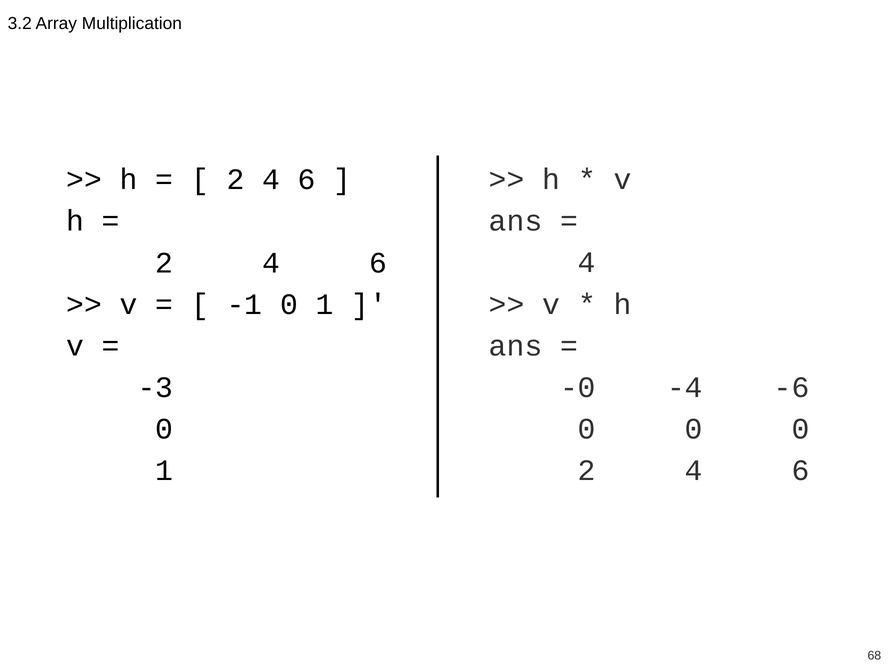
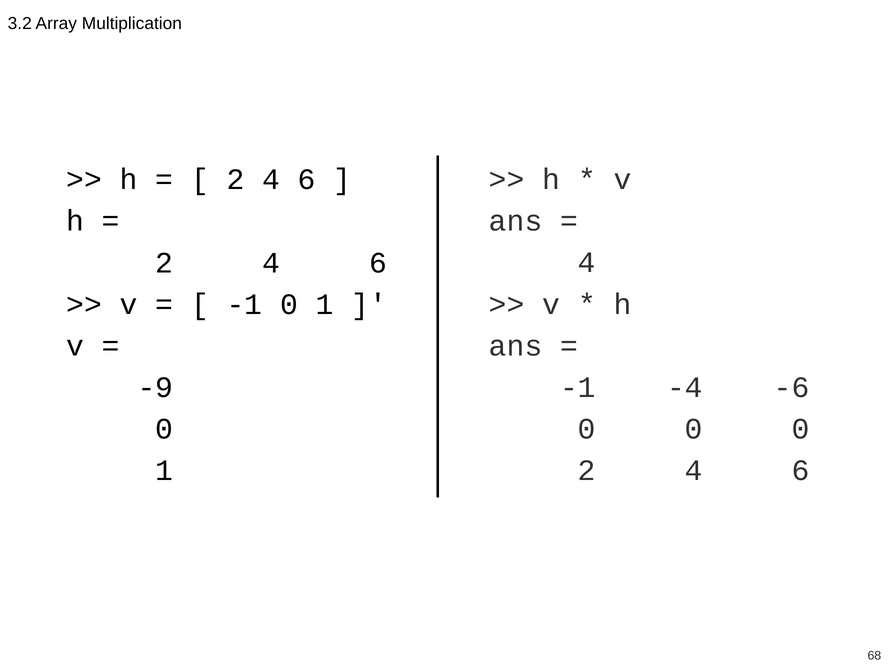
-0 at (578, 387): -0 -> -1
-3: -3 -> -9
